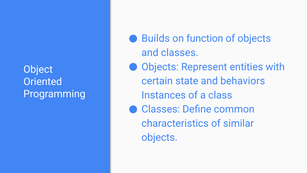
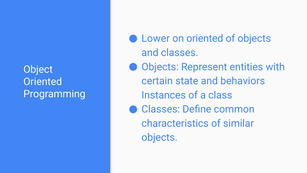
Builds: Builds -> Lower
on function: function -> oriented
